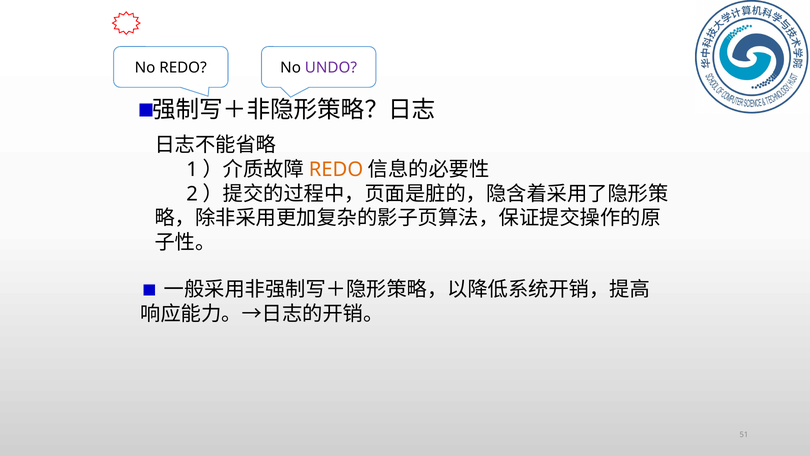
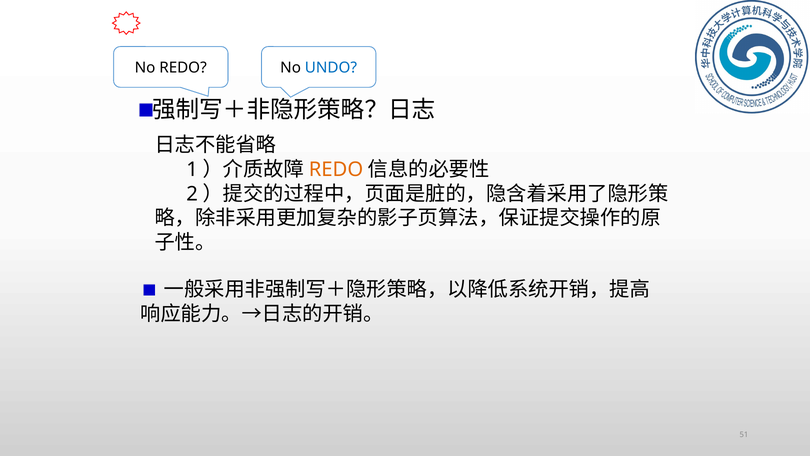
UNDO colour: purple -> blue
